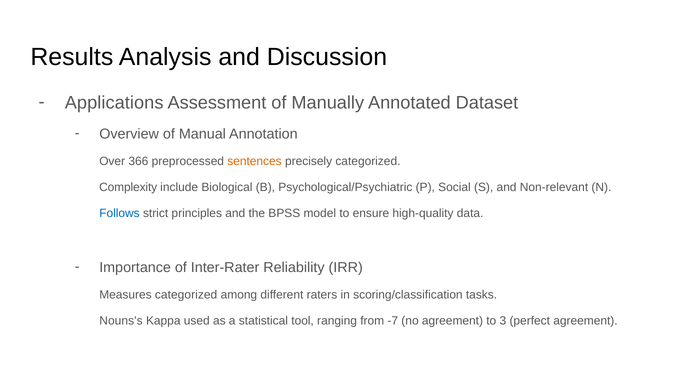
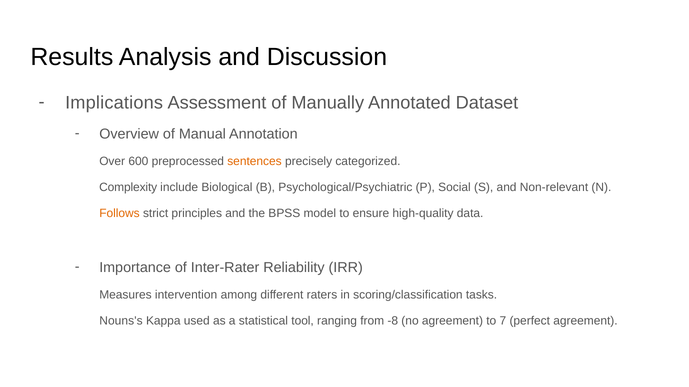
Applications: Applications -> Implications
366: 366 -> 600
Follows colour: blue -> orange
Measures categorized: categorized -> intervention
-7: -7 -> -8
3: 3 -> 7
